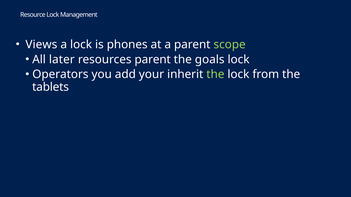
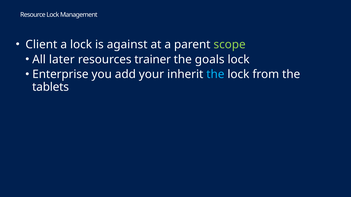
Views: Views -> Client
phones: phones -> against
resources parent: parent -> trainer
Operators: Operators -> Enterprise
the at (215, 75) colour: light green -> light blue
